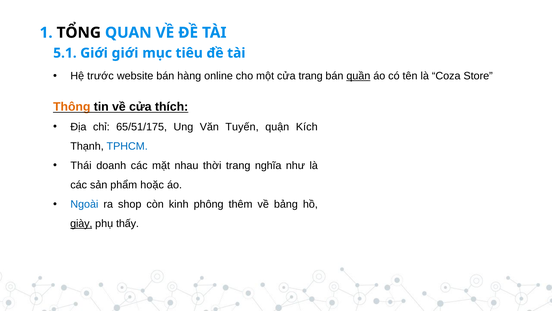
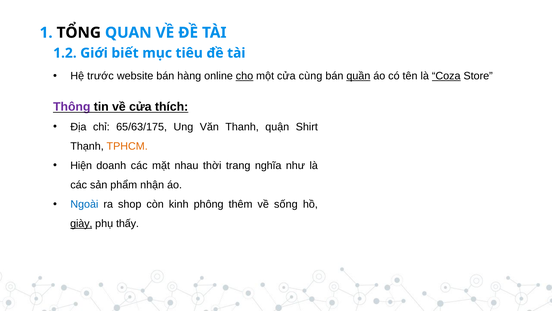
5.1: 5.1 -> 1.2
Giới giới: giới -> biết
cho underline: none -> present
cửa trang: trang -> cùng
Coza underline: none -> present
Thông colour: orange -> purple
65/51/175: 65/51/175 -> 65/63/175
Tuyến: Tuyến -> Thanh
Kích: Kích -> Shirt
TPHCM colour: blue -> orange
Thái: Thái -> Hiện
hoặc: hoặc -> nhận
bảng: bảng -> sống
